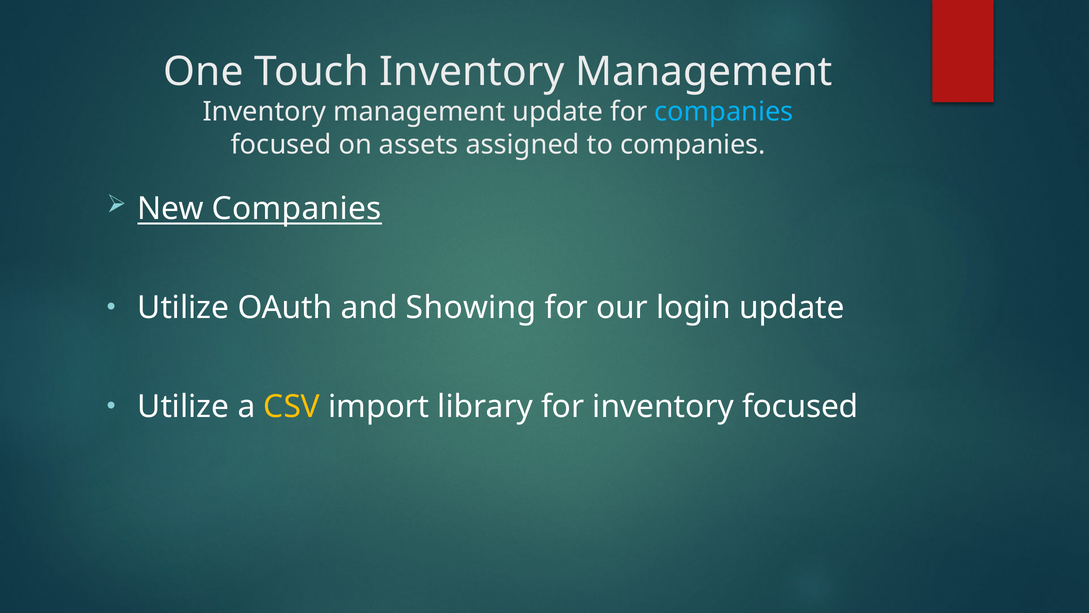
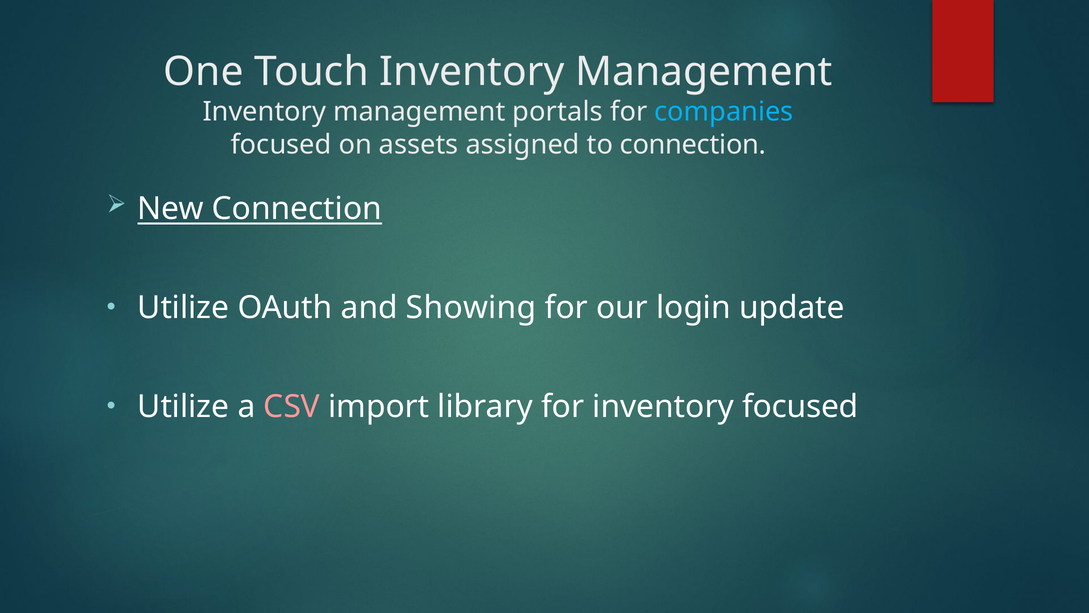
management update: update -> portals
to companies: companies -> connection
New Companies: Companies -> Connection
CSV colour: yellow -> pink
